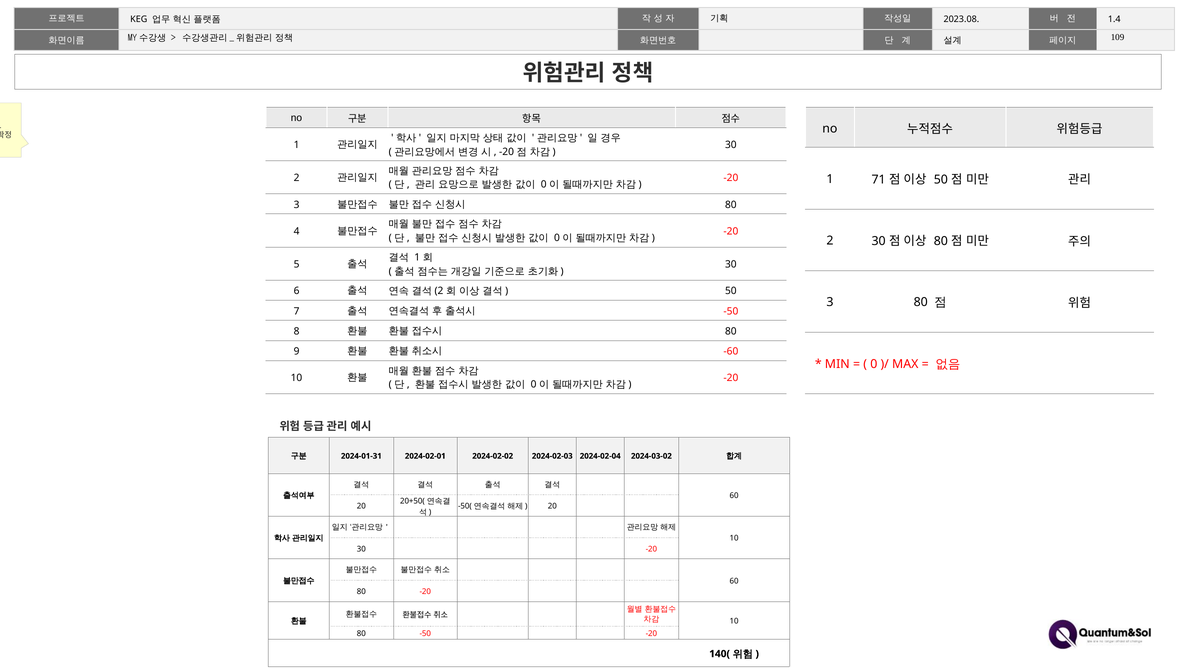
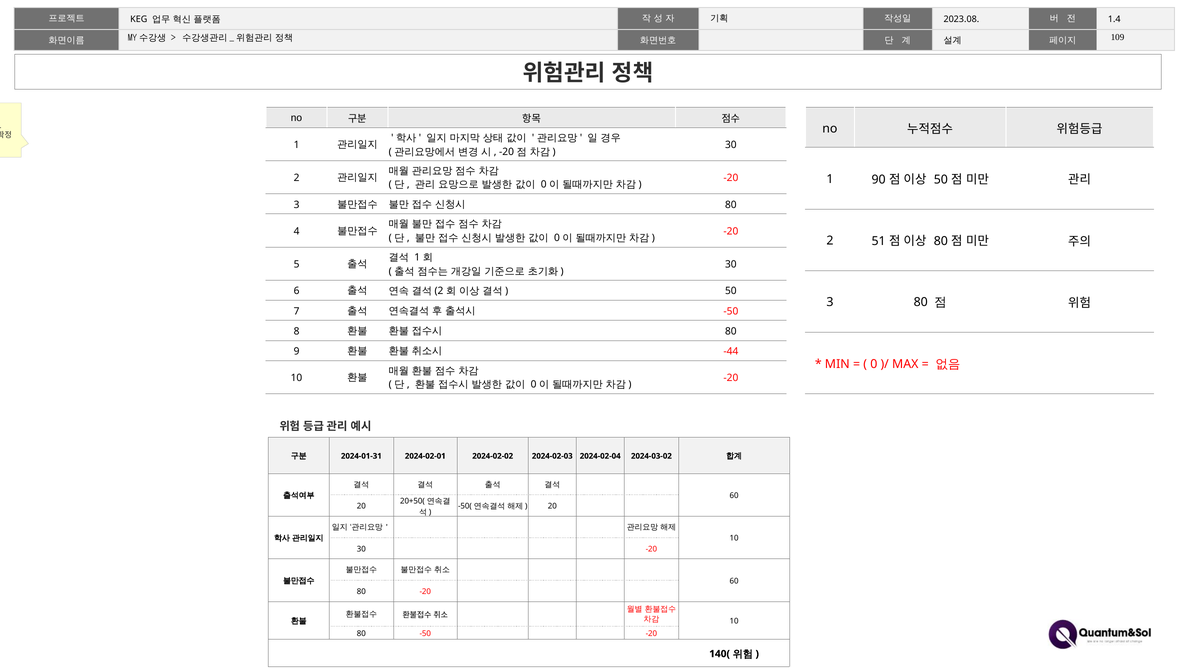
71: 71 -> 90
2 30: 30 -> 51
-60: -60 -> -44
